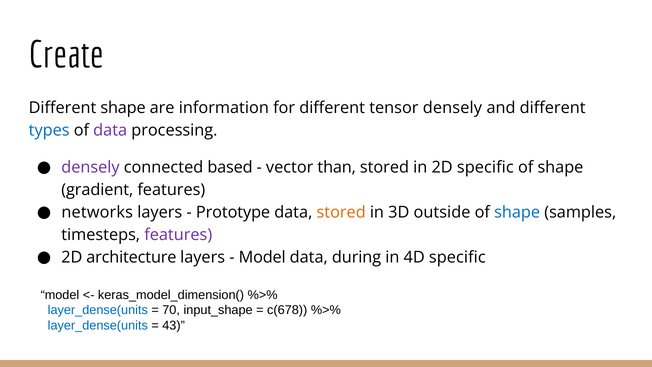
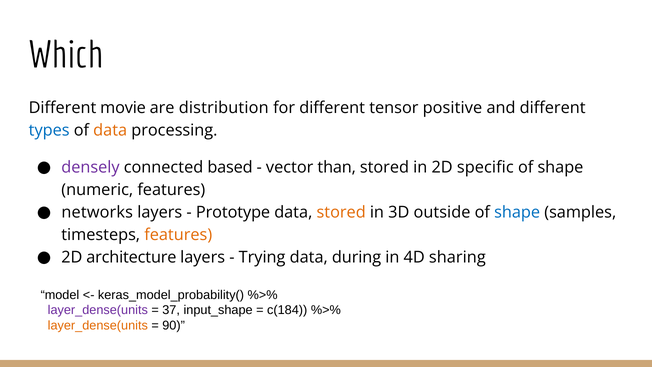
Create: Create -> Which
Different shape: shape -> movie
information: information -> distribution
tensor densely: densely -> positive
data at (110, 130) colour: purple -> orange
gradient: gradient -> numeric
features at (178, 235) colour: purple -> orange
Model at (262, 257): Model -> Trying
4D specific: specific -> sharing
keras_model_dimension(: keras_model_dimension( -> keras_model_probability(
layer_dense(units at (98, 310) colour: blue -> purple
70: 70 -> 37
c(678: c(678 -> c(184
layer_dense(units at (98, 325) colour: blue -> orange
43: 43 -> 90
